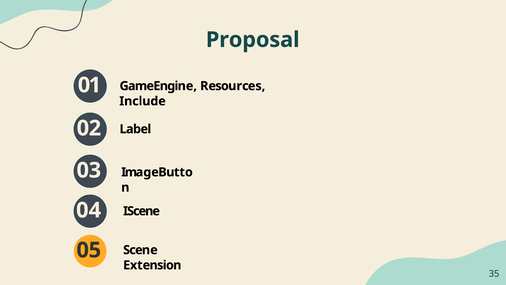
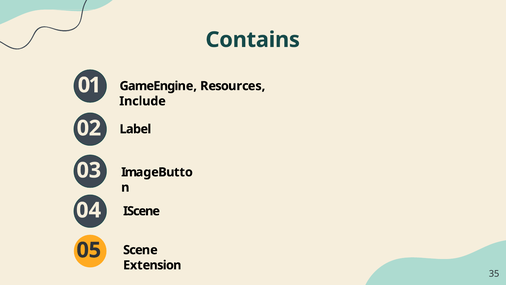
Proposal: Proposal -> Contains
